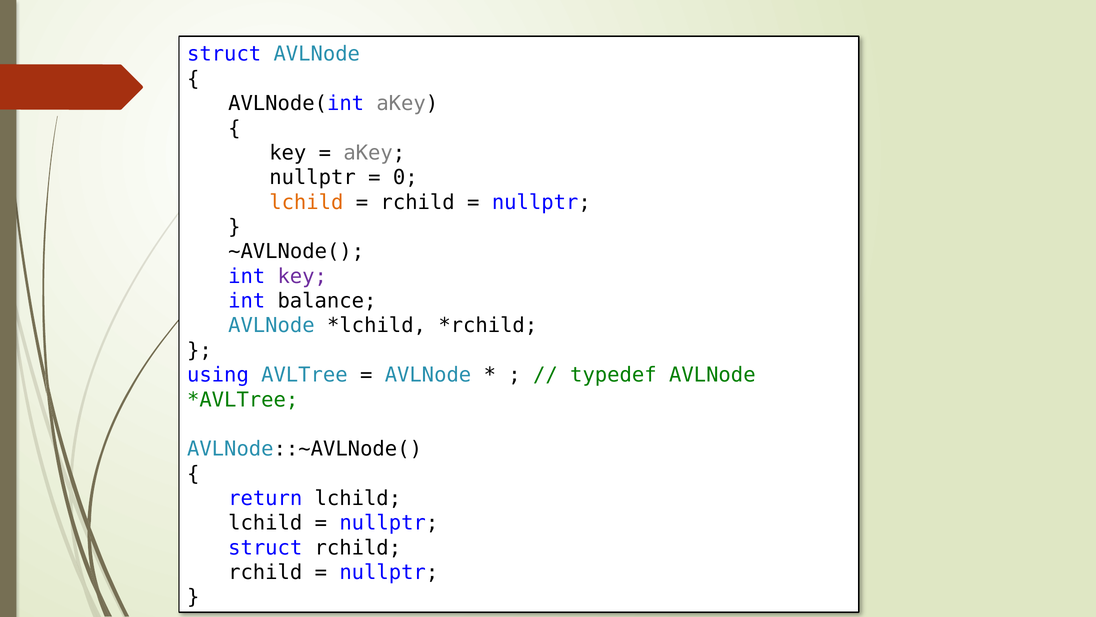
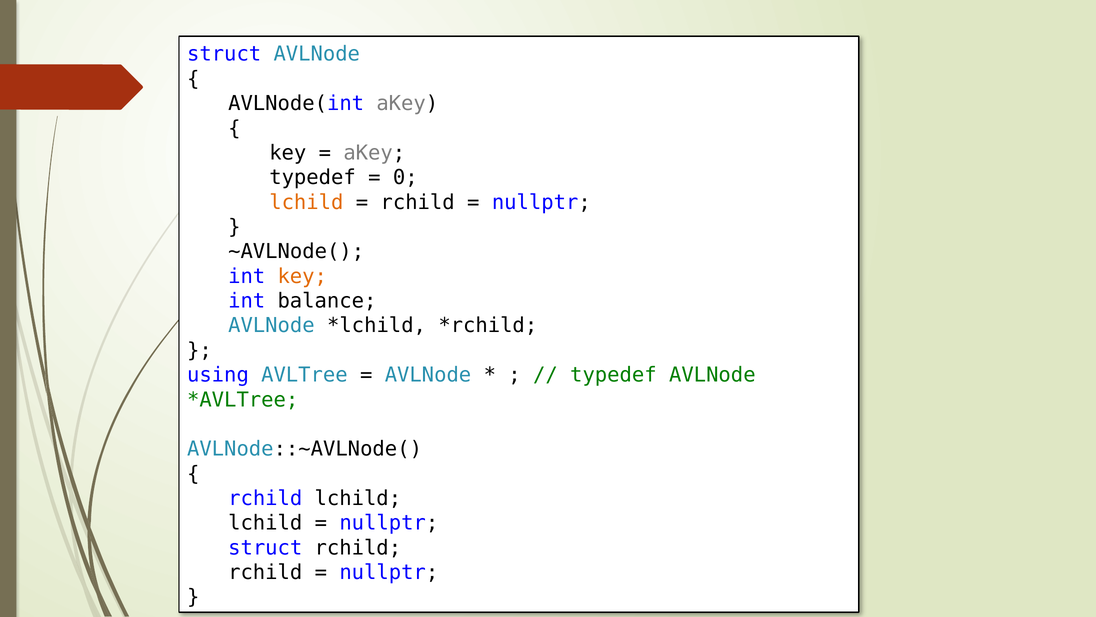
nullptr at (313, 177): nullptr -> typedef
key at (302, 276) colour: purple -> orange
return at (265, 498): return -> rchild
